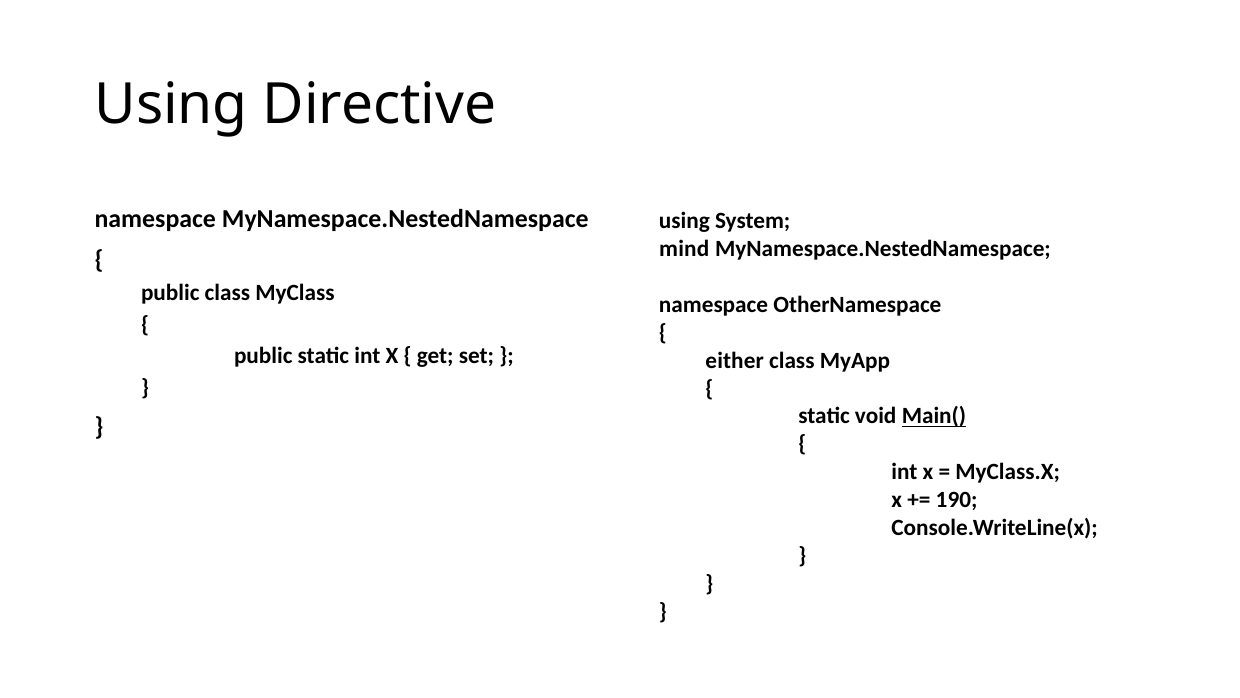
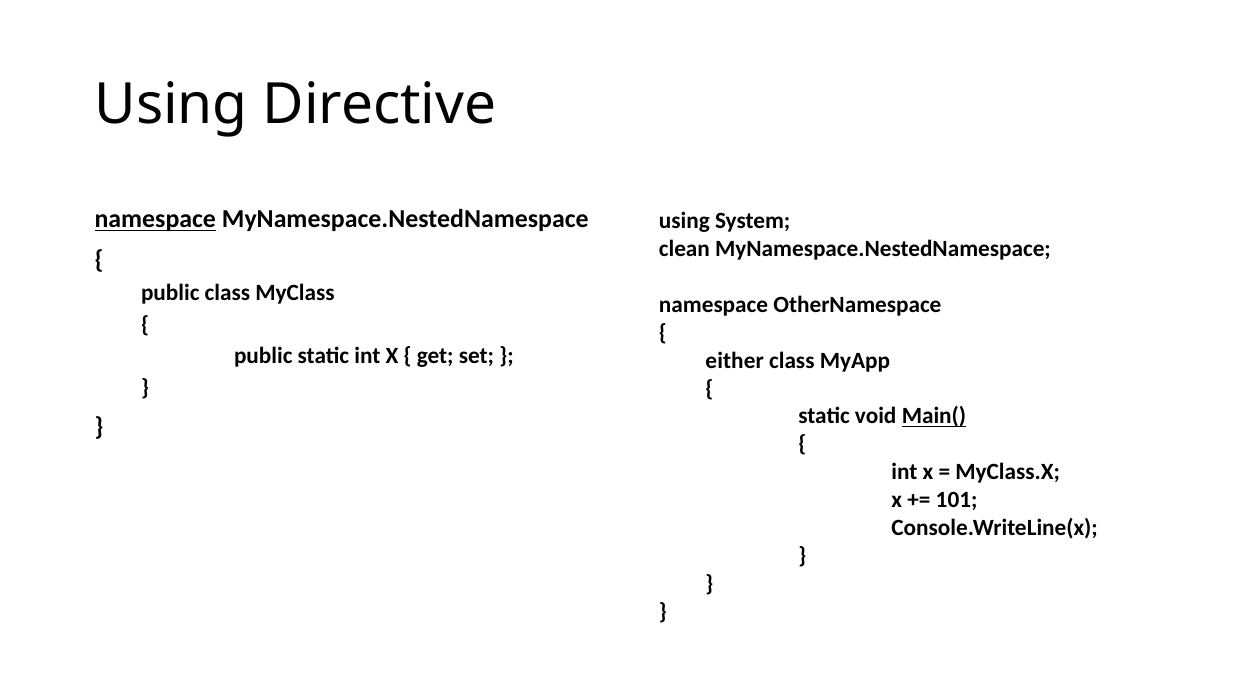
namespace at (155, 219) underline: none -> present
mind: mind -> clean
190: 190 -> 101
